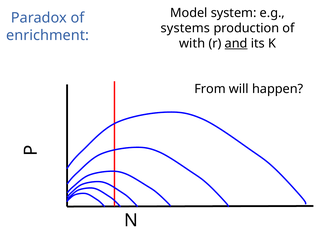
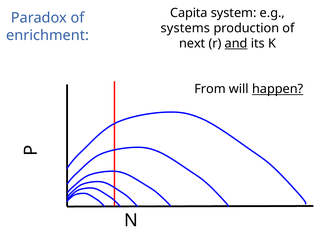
Model: Model -> Capita
with: with -> next
happen underline: none -> present
